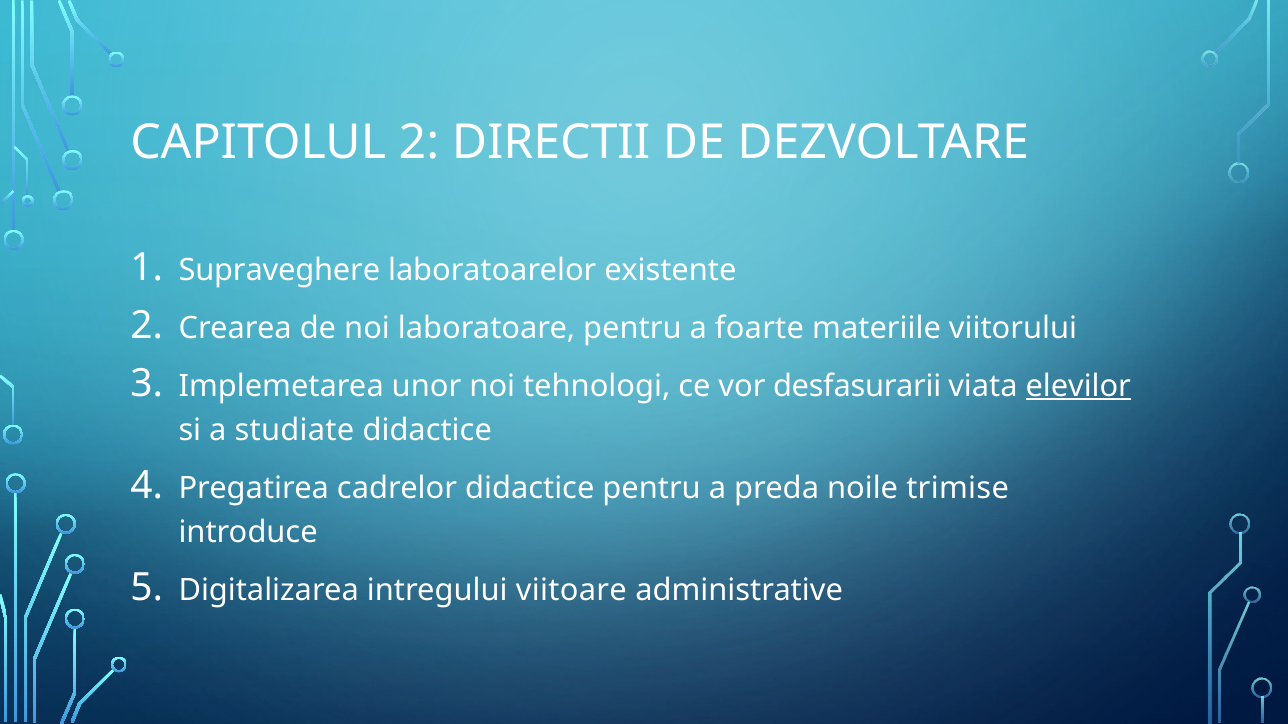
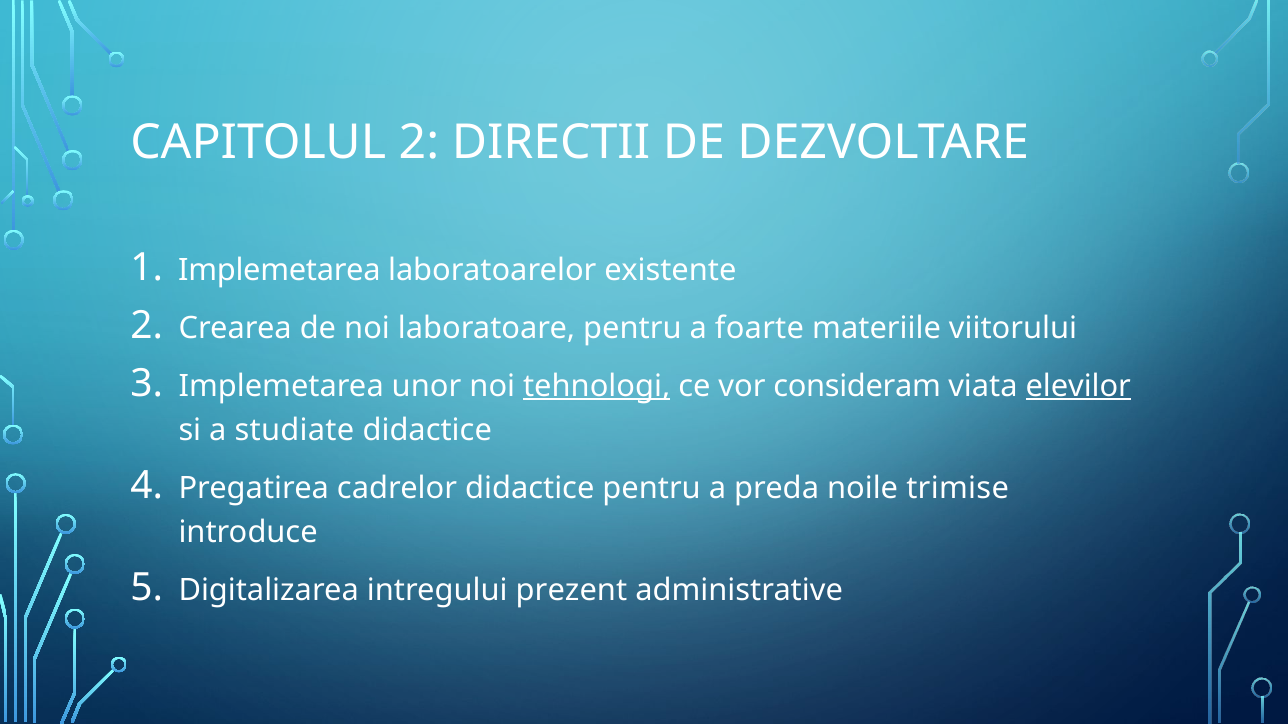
Supraveghere at (279, 271): Supraveghere -> Implemetarea
tehnologi underline: none -> present
desfasurarii: desfasurarii -> consideram
viitoare: viitoare -> prezent
